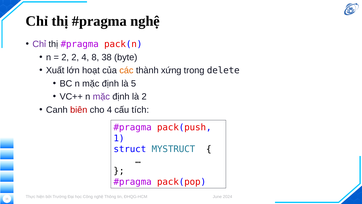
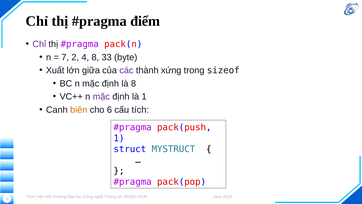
nghệ at (145, 21): nghệ -> điểm
2 at (65, 57): 2 -> 7
38: 38 -> 33
hoạt: hoạt -> giữa
các colour: orange -> purple
delete: delete -> sizeof
là 5: 5 -> 8
là 2: 2 -> 1
biên colour: red -> orange
cho 4: 4 -> 6
